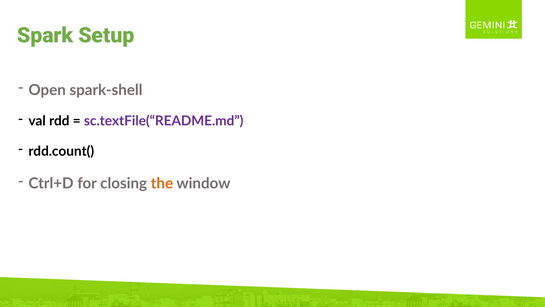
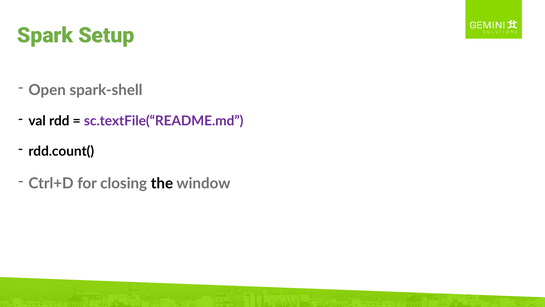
the colour: orange -> black
